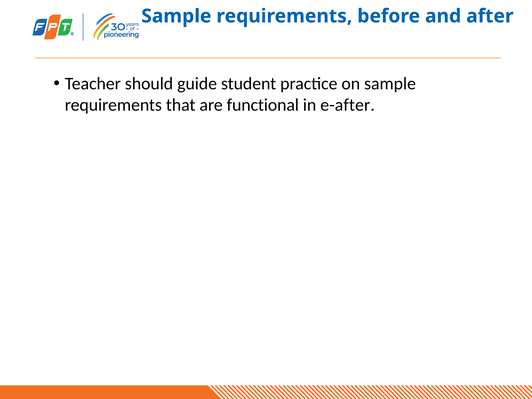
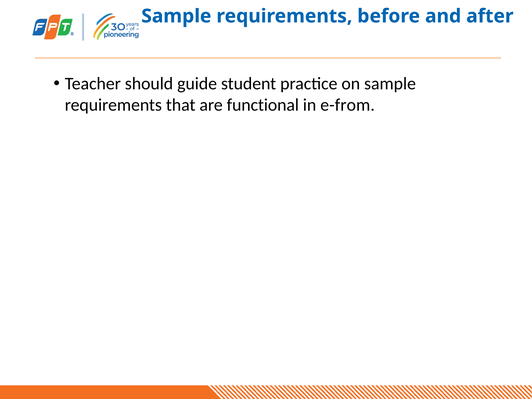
e-after: e-after -> e-from
